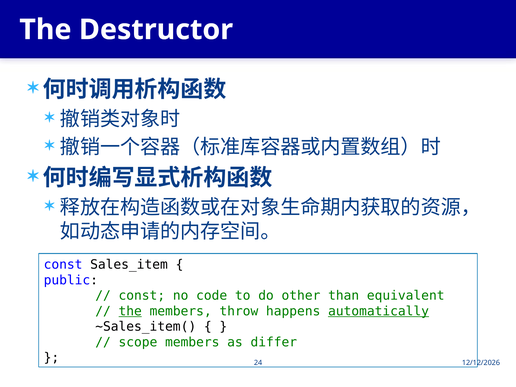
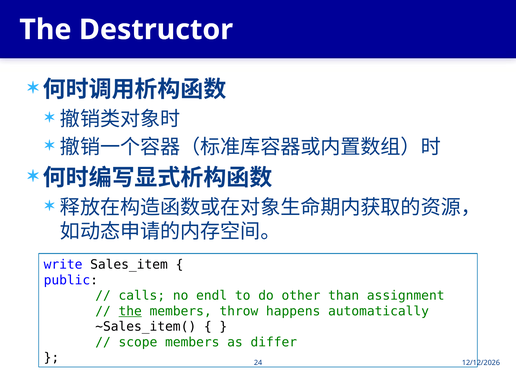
const at (63, 265): const -> write
const at (142, 296): const -> calls
code: code -> endl
equivalent: equivalent -> assignment
automatically underline: present -> none
